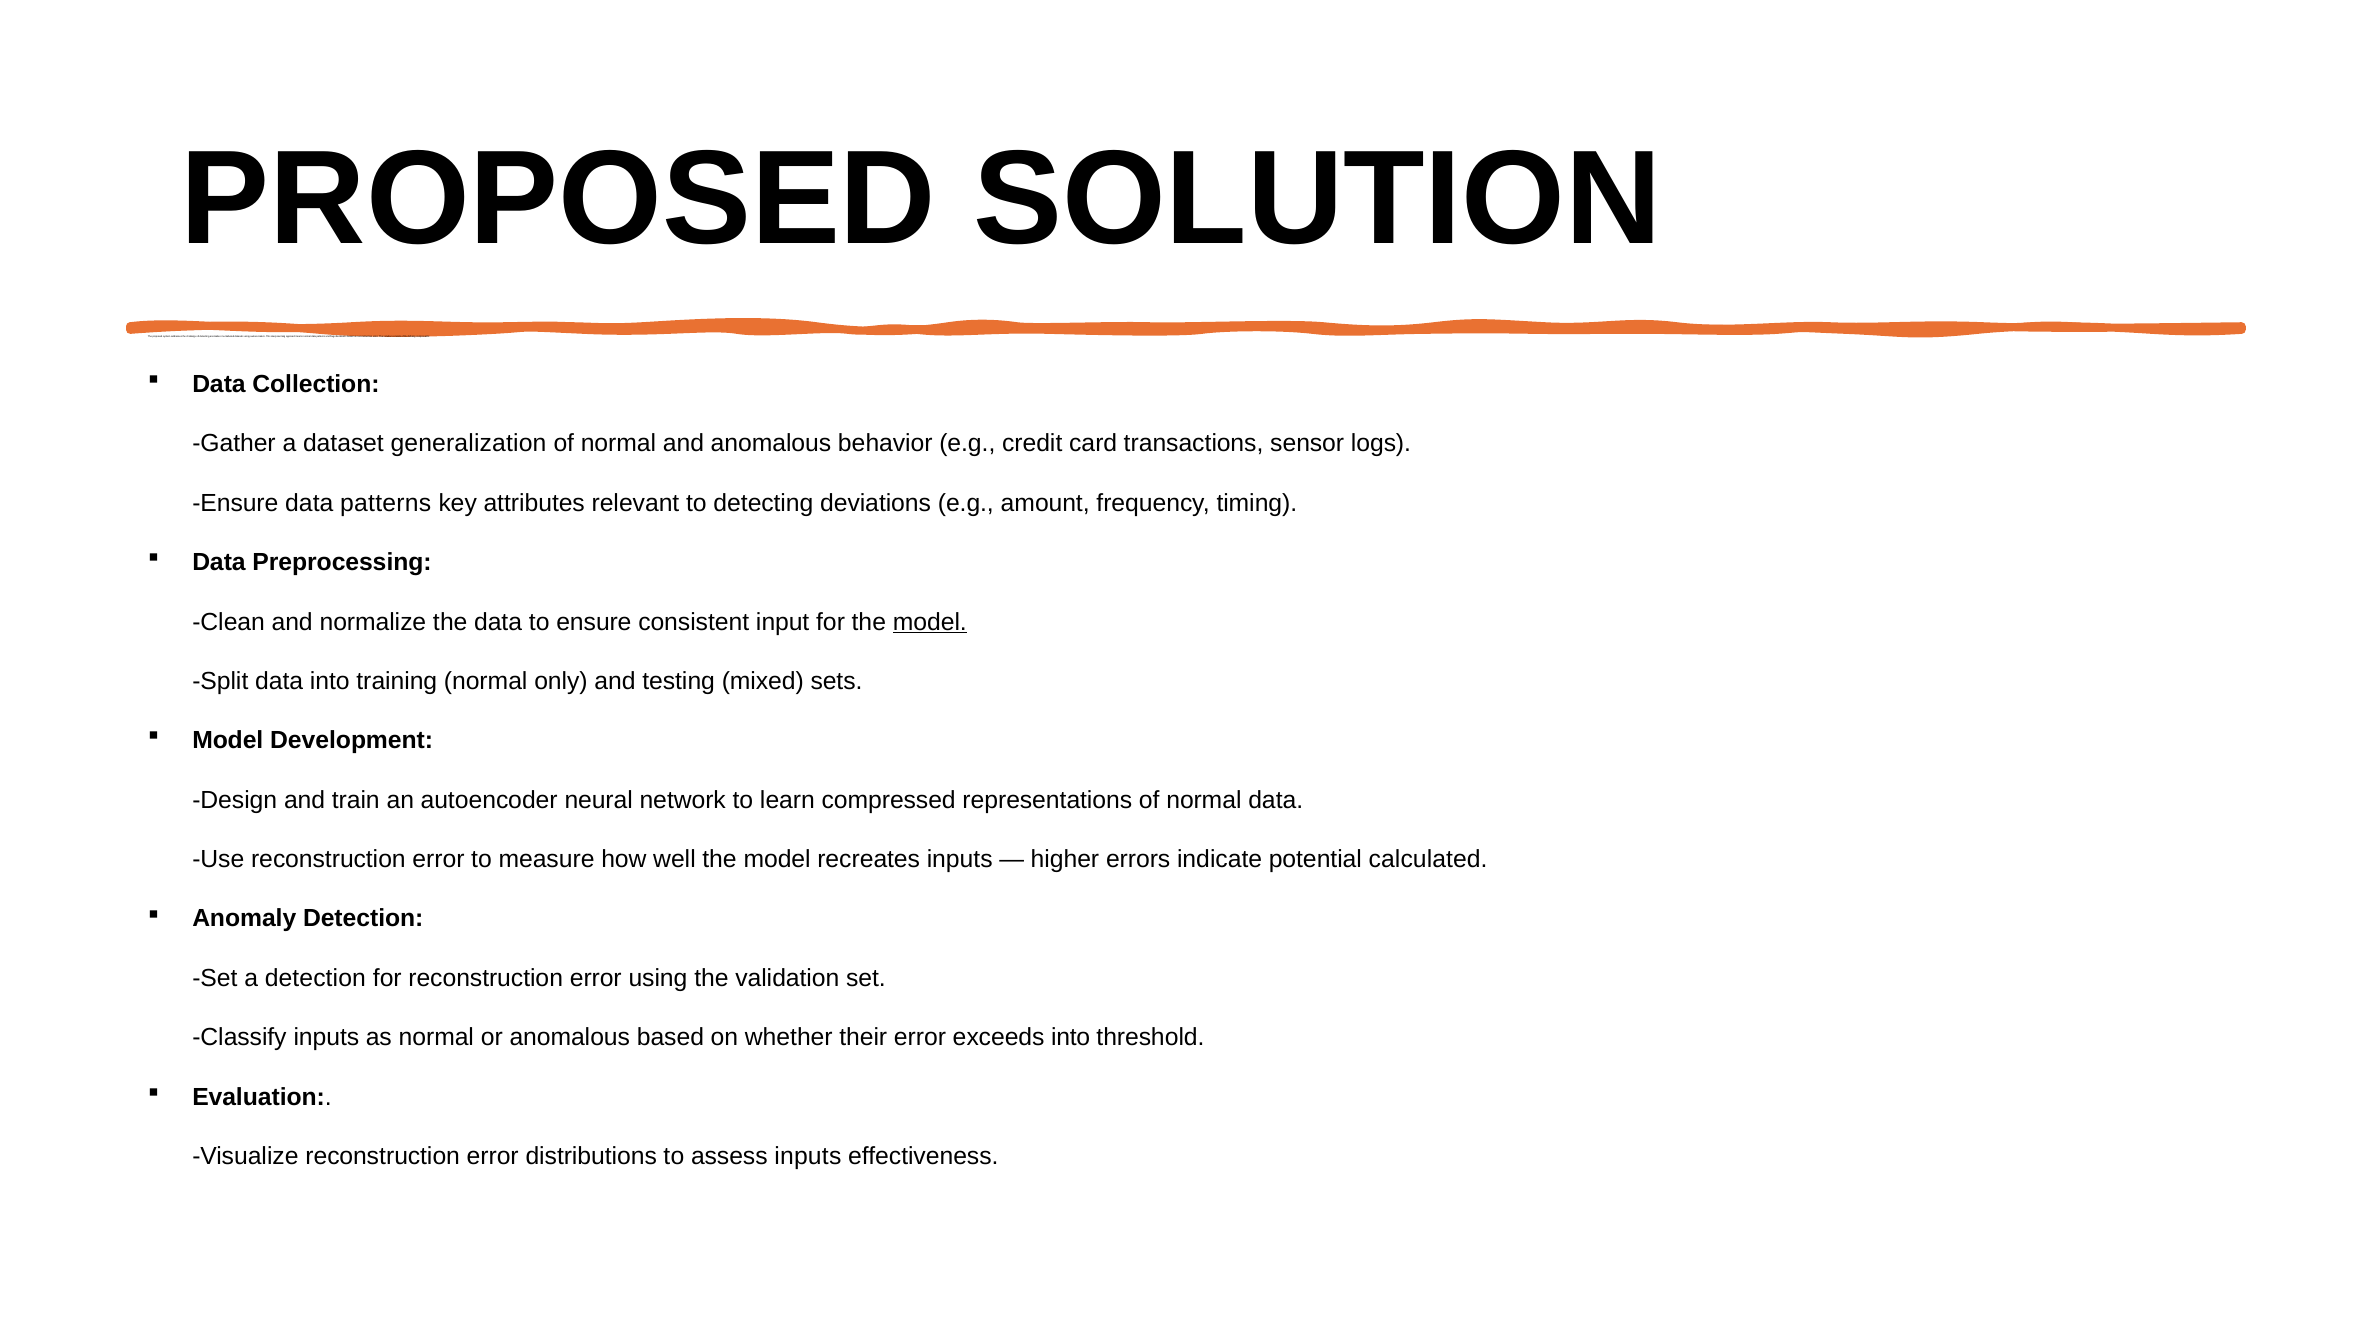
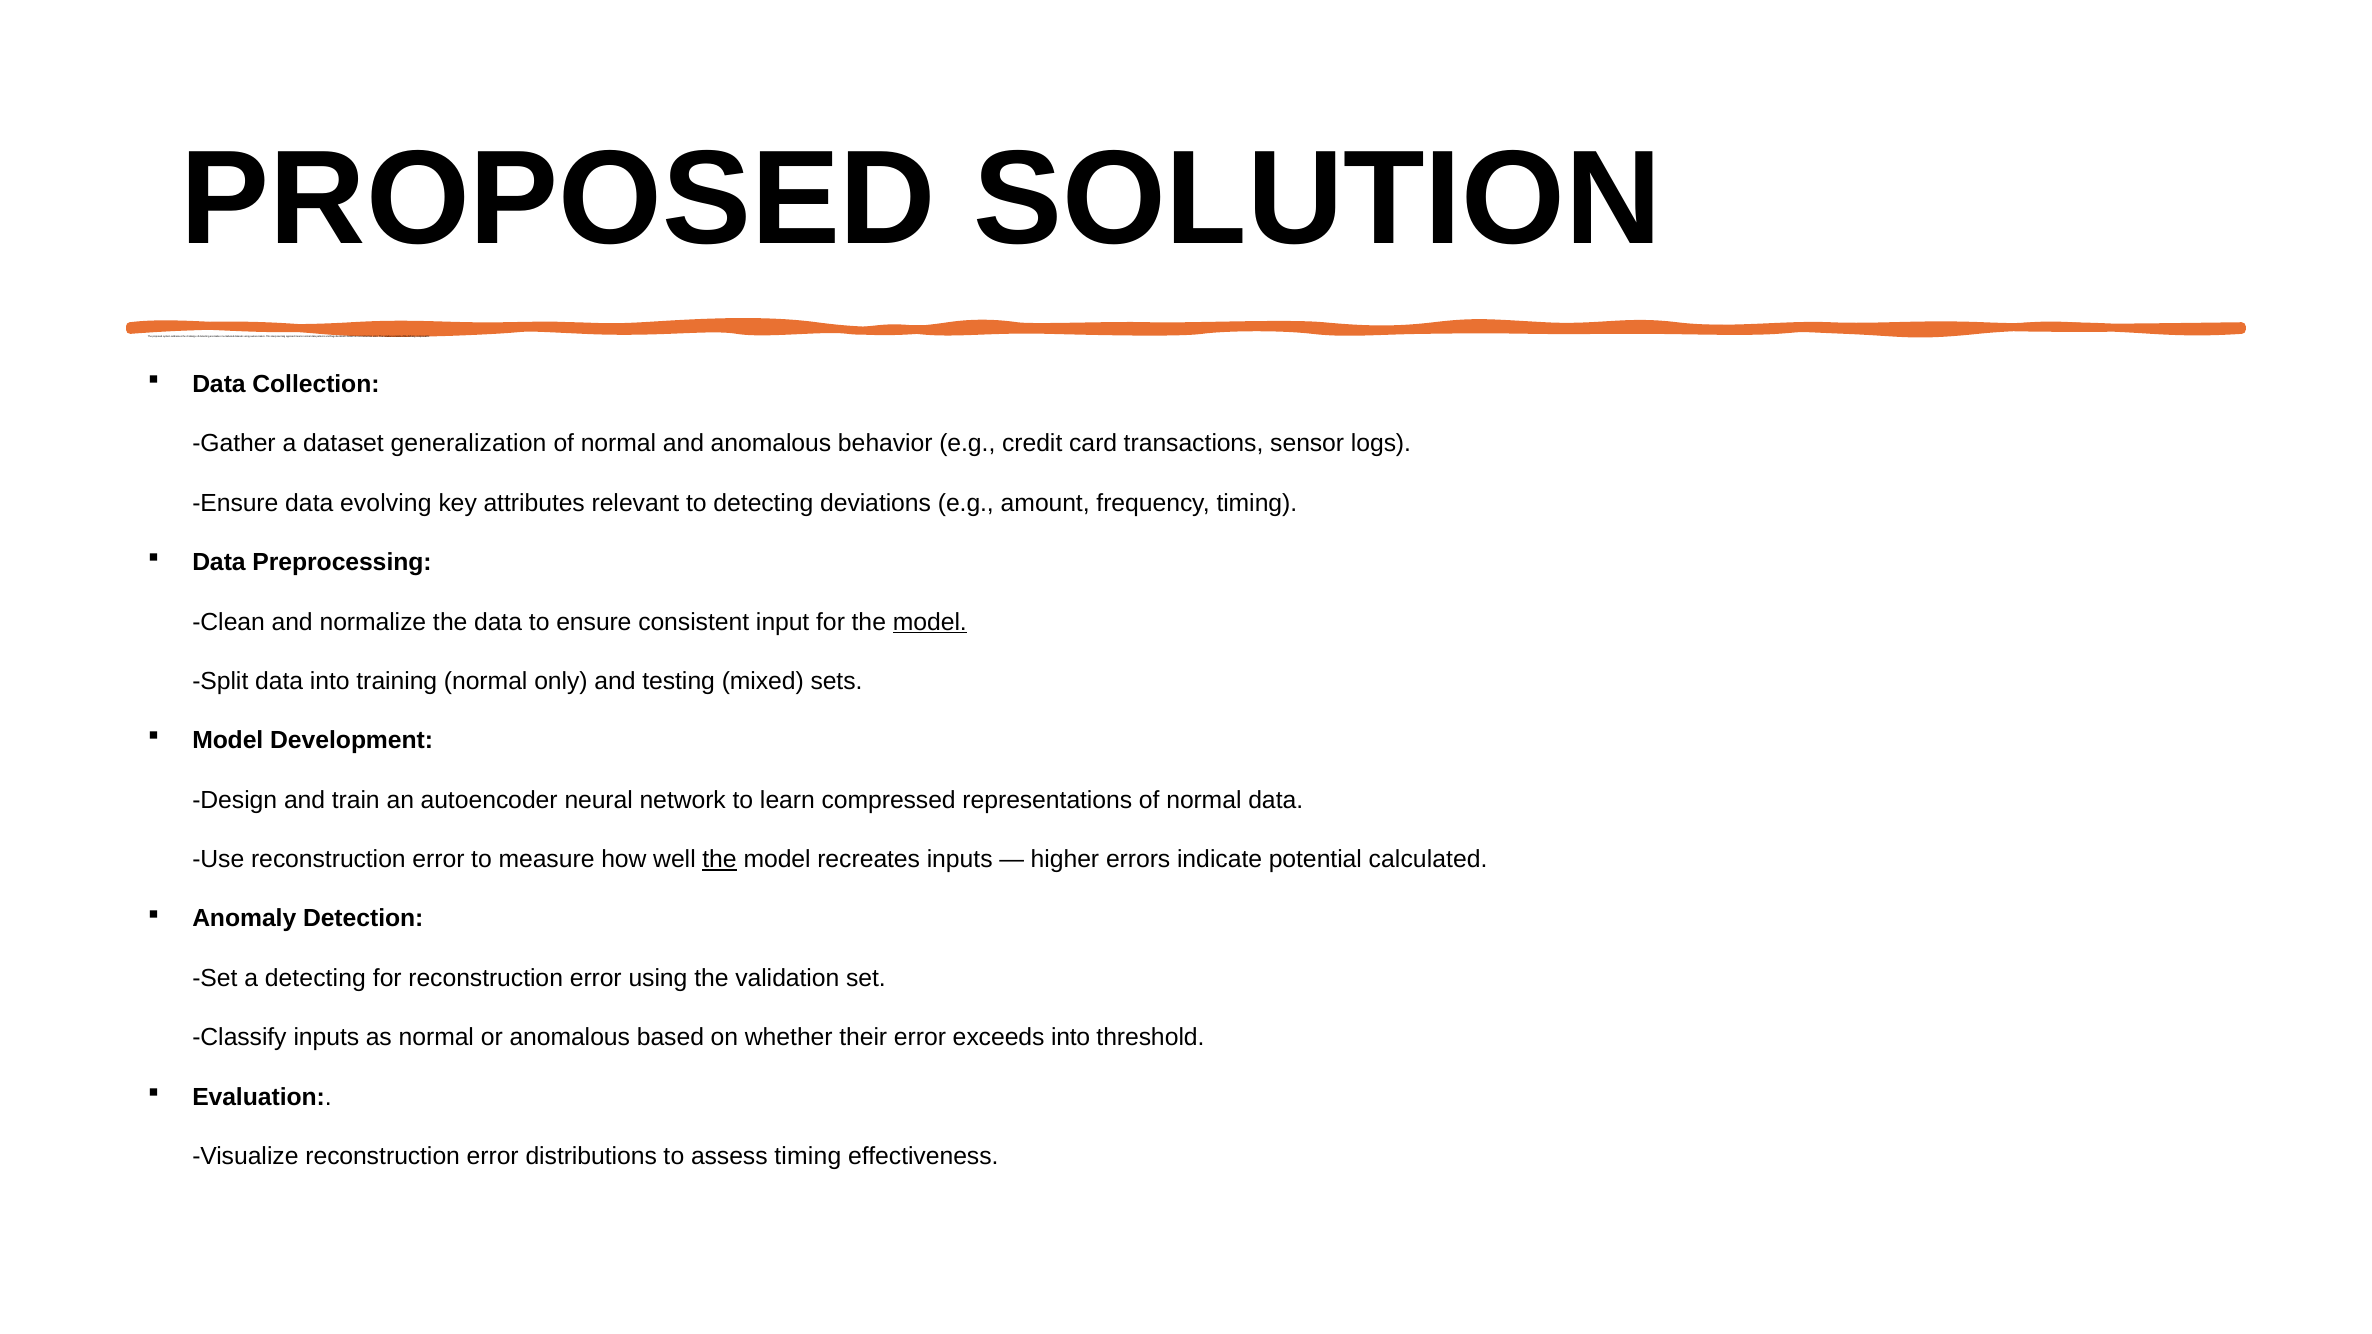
Ensure data patterns: patterns -> evolving
the at (720, 860) underline: none -> present
a detection: detection -> detecting
assess inputs: inputs -> timing
